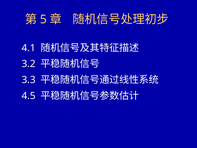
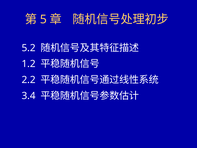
4.1: 4.1 -> 5.2
3.2: 3.2 -> 1.2
3.3: 3.3 -> 2.2
4.5: 4.5 -> 3.4
